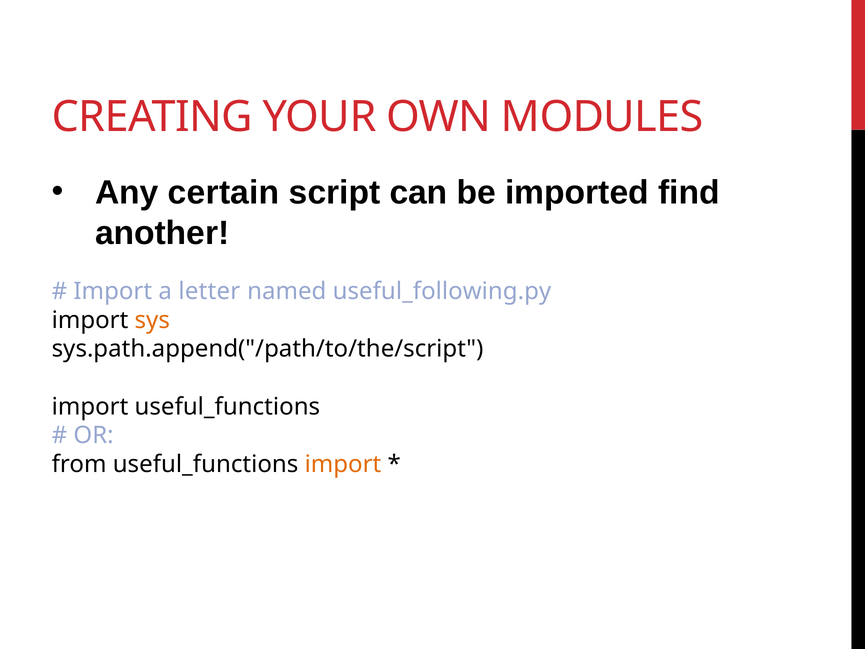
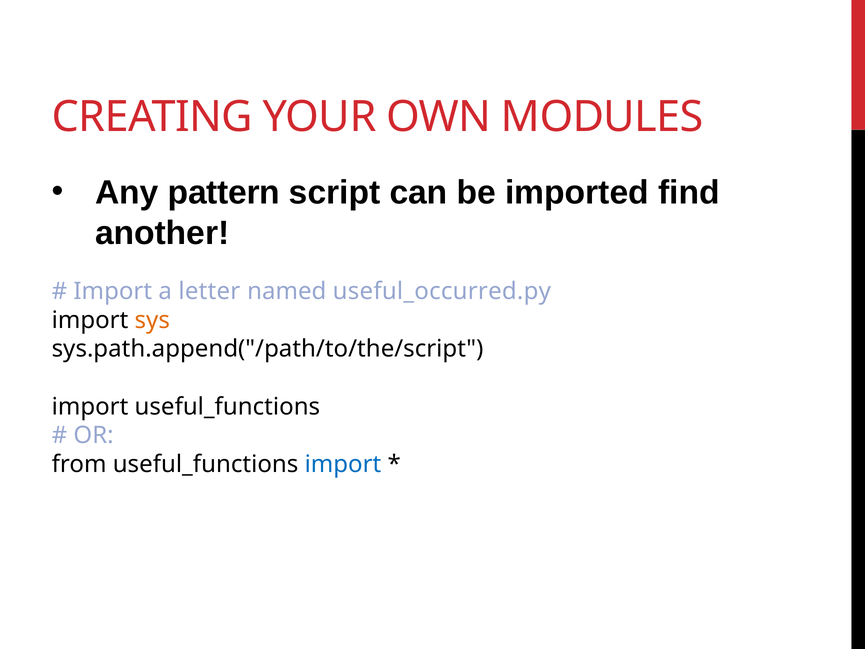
certain: certain -> pattern
useful_following.py: useful_following.py -> useful_occurred.py
import at (343, 464) colour: orange -> blue
